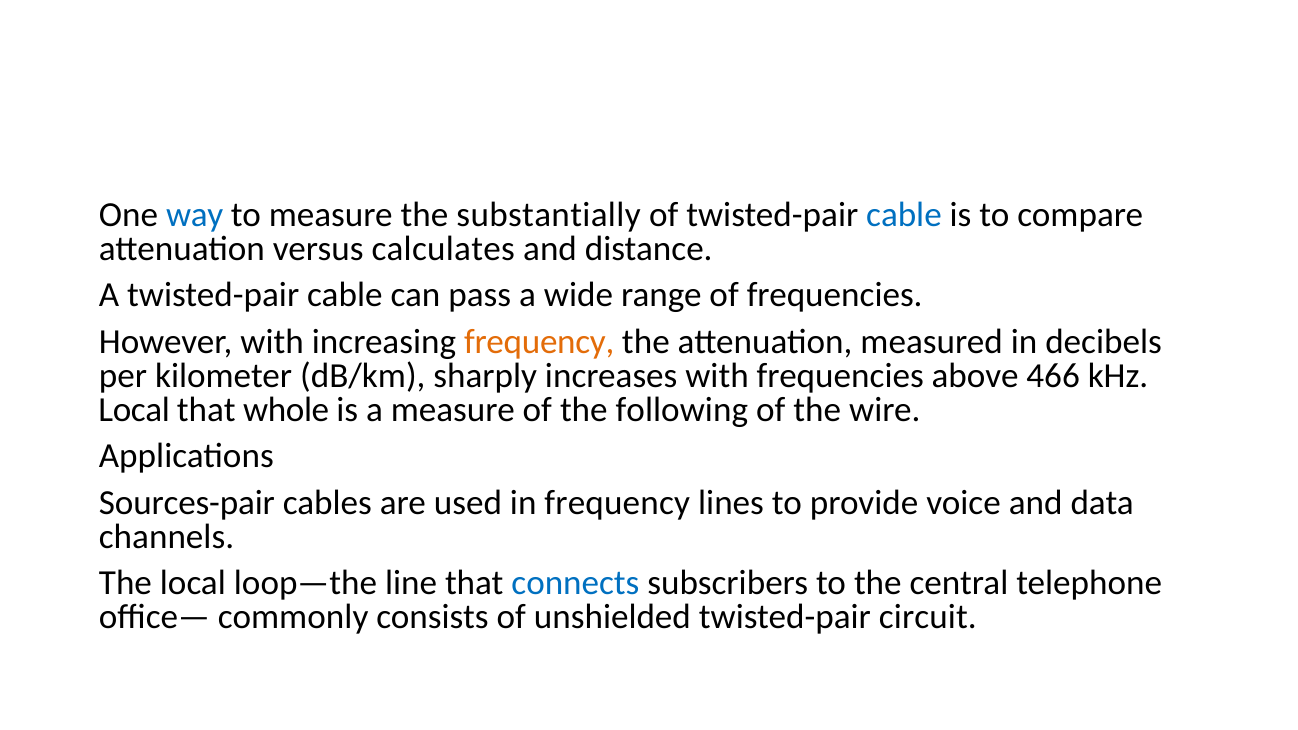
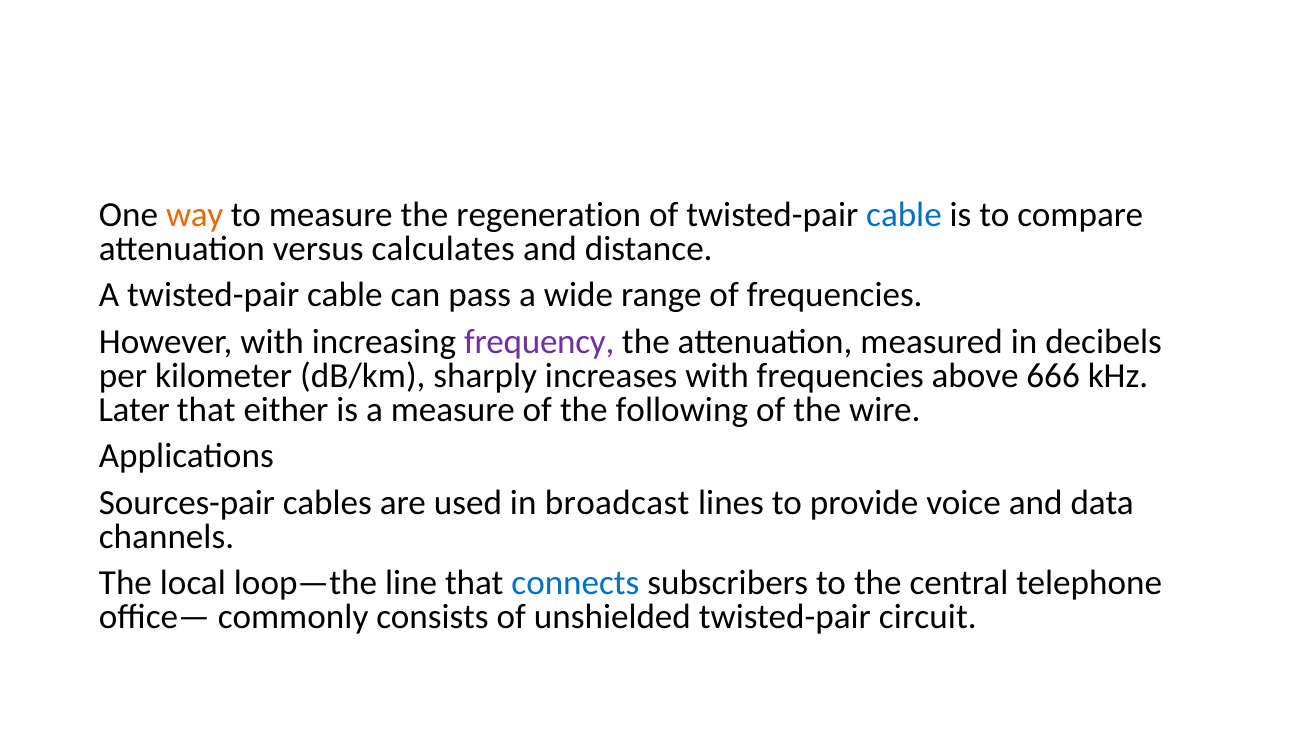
way colour: blue -> orange
substantially: substantially -> regeneration
frequency at (539, 342) colour: orange -> purple
466: 466 -> 666
Local at (134, 410): Local -> Later
whole: whole -> either
in frequency: frequency -> broadcast
